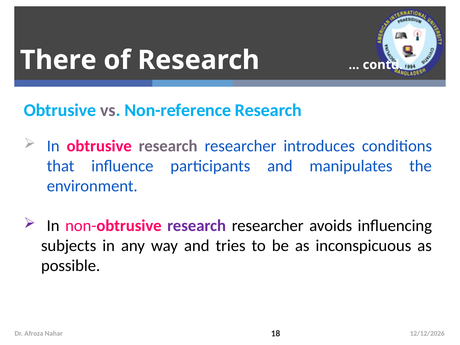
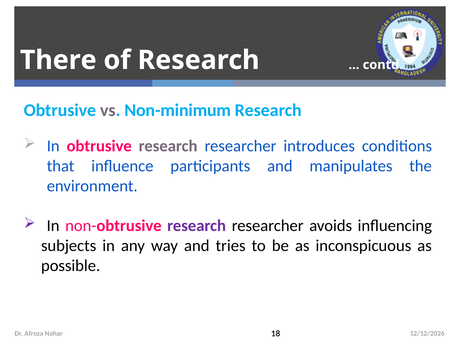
Non-reference: Non-reference -> Non-minimum
